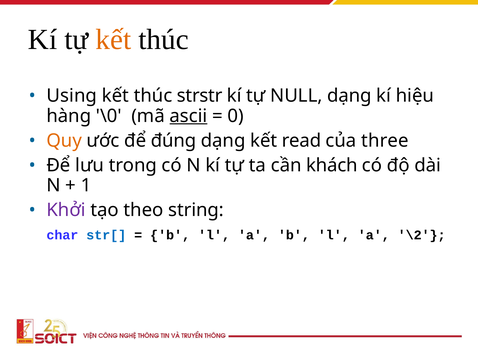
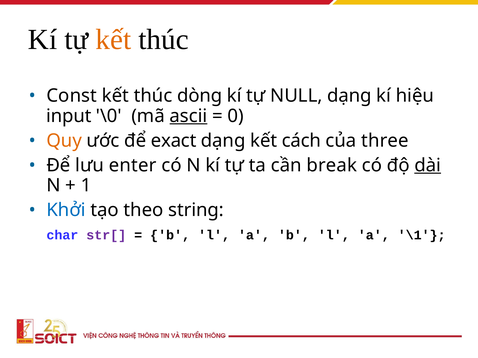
Using: Using -> Const
strstr: strstr -> dòng
hàng: hàng -> input
đúng: đúng -> exact
read: read -> cách
trong: trong -> enter
khách: khách -> break
dài underline: none -> present
Khởi colour: purple -> blue
str[ colour: blue -> purple
\2: \2 -> \1
